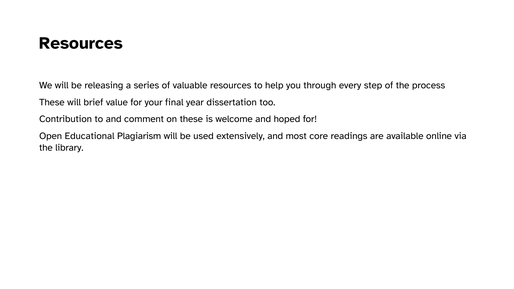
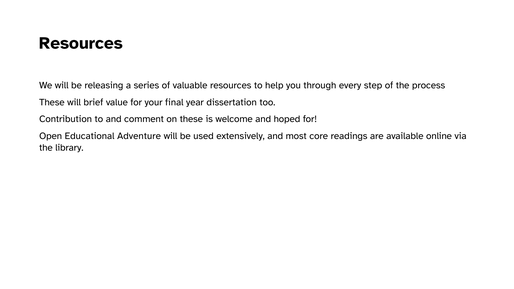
Plagiarism: Plagiarism -> Adventure
